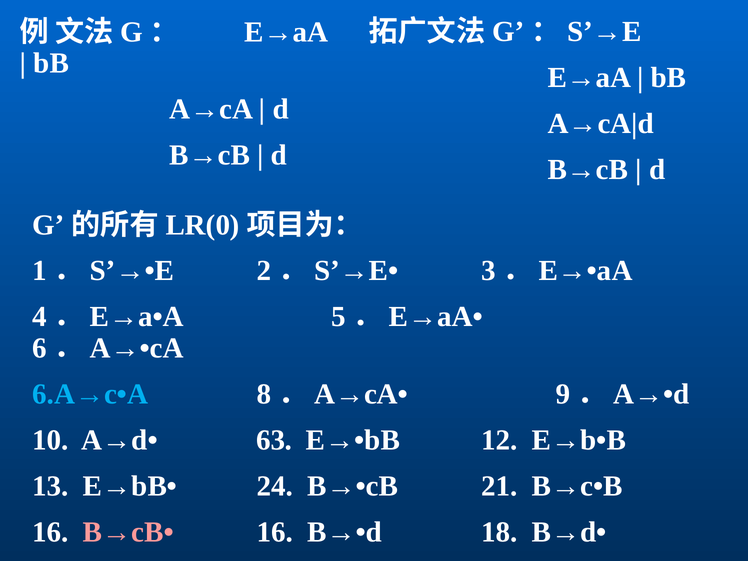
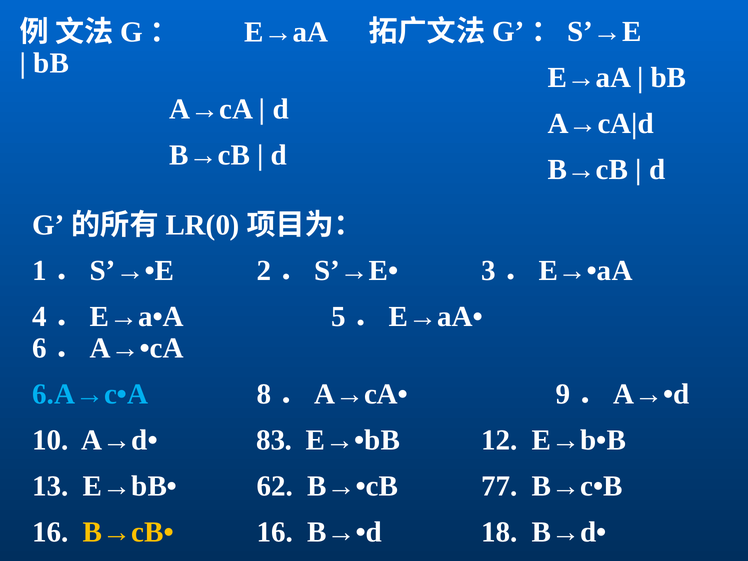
63: 63 -> 83
24: 24 -> 62
21: 21 -> 77
B→cB• colour: pink -> yellow
